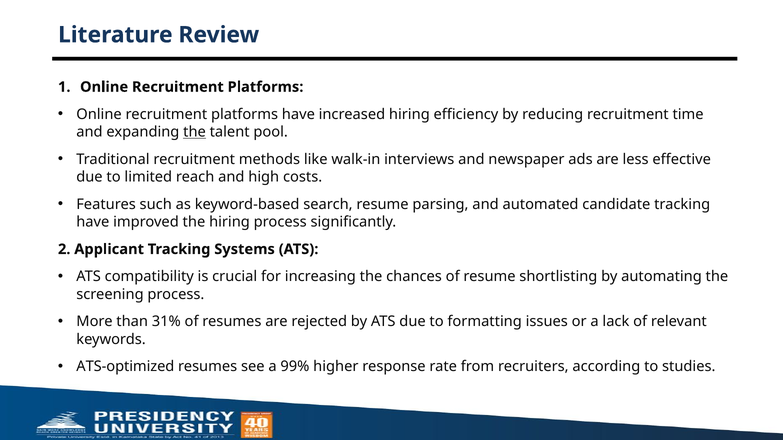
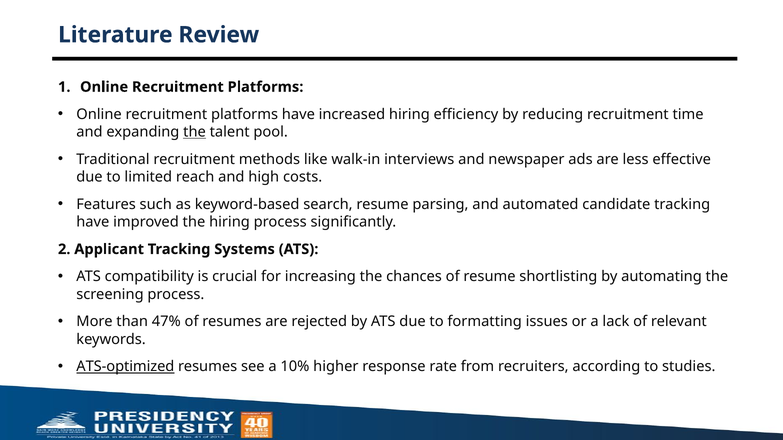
31%: 31% -> 47%
ATS-optimized underline: none -> present
99%: 99% -> 10%
